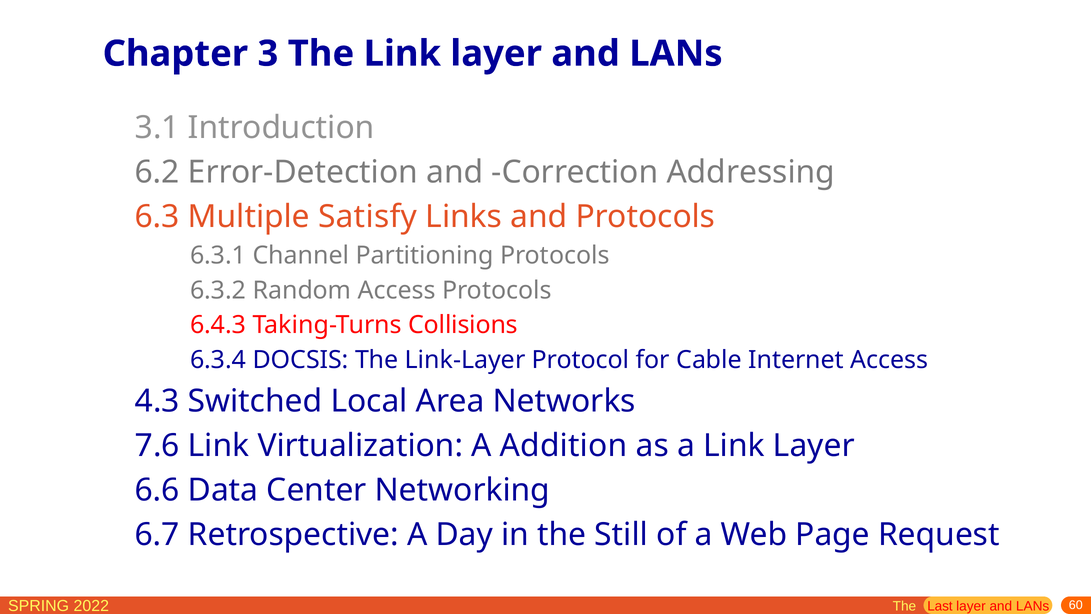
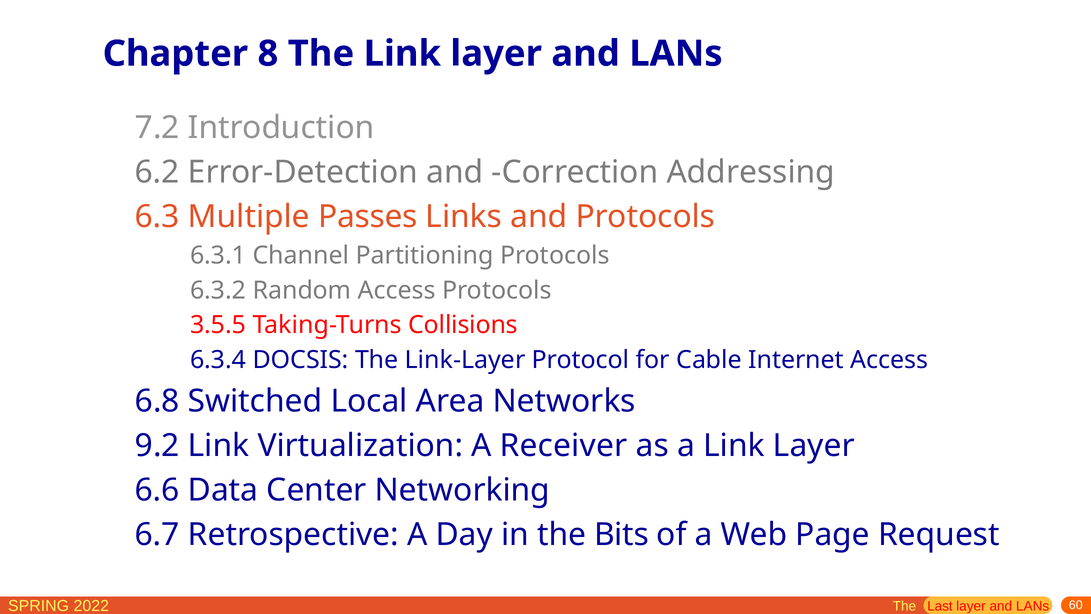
3: 3 -> 8
3.1: 3.1 -> 7.2
Satisfy: Satisfy -> Passes
6.4.3: 6.4.3 -> 3.5.5
4.3: 4.3 -> 6.8
7.6: 7.6 -> 9.2
Addition: Addition -> Receiver
Still: Still -> Bits
